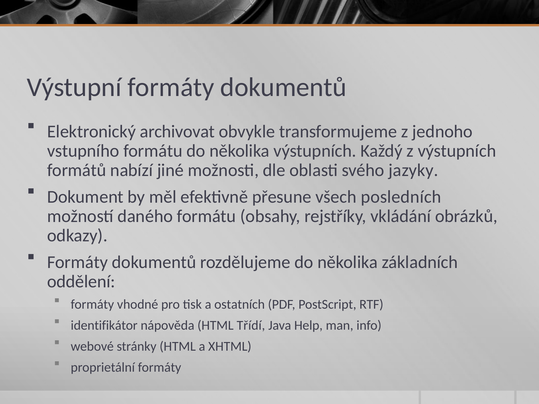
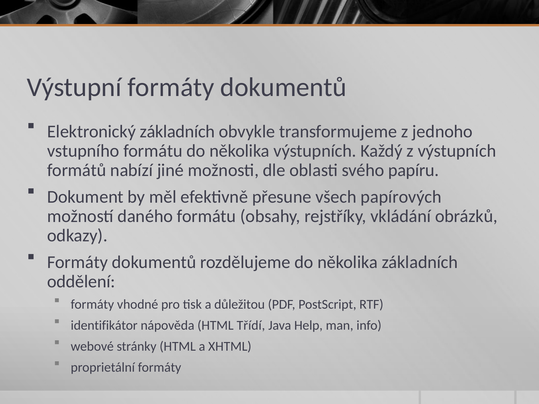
Elektronický archivovat: archivovat -> základních
jazyky: jazyky -> papíru
posledních: posledních -> papírových
ostatních: ostatních -> důležitou
